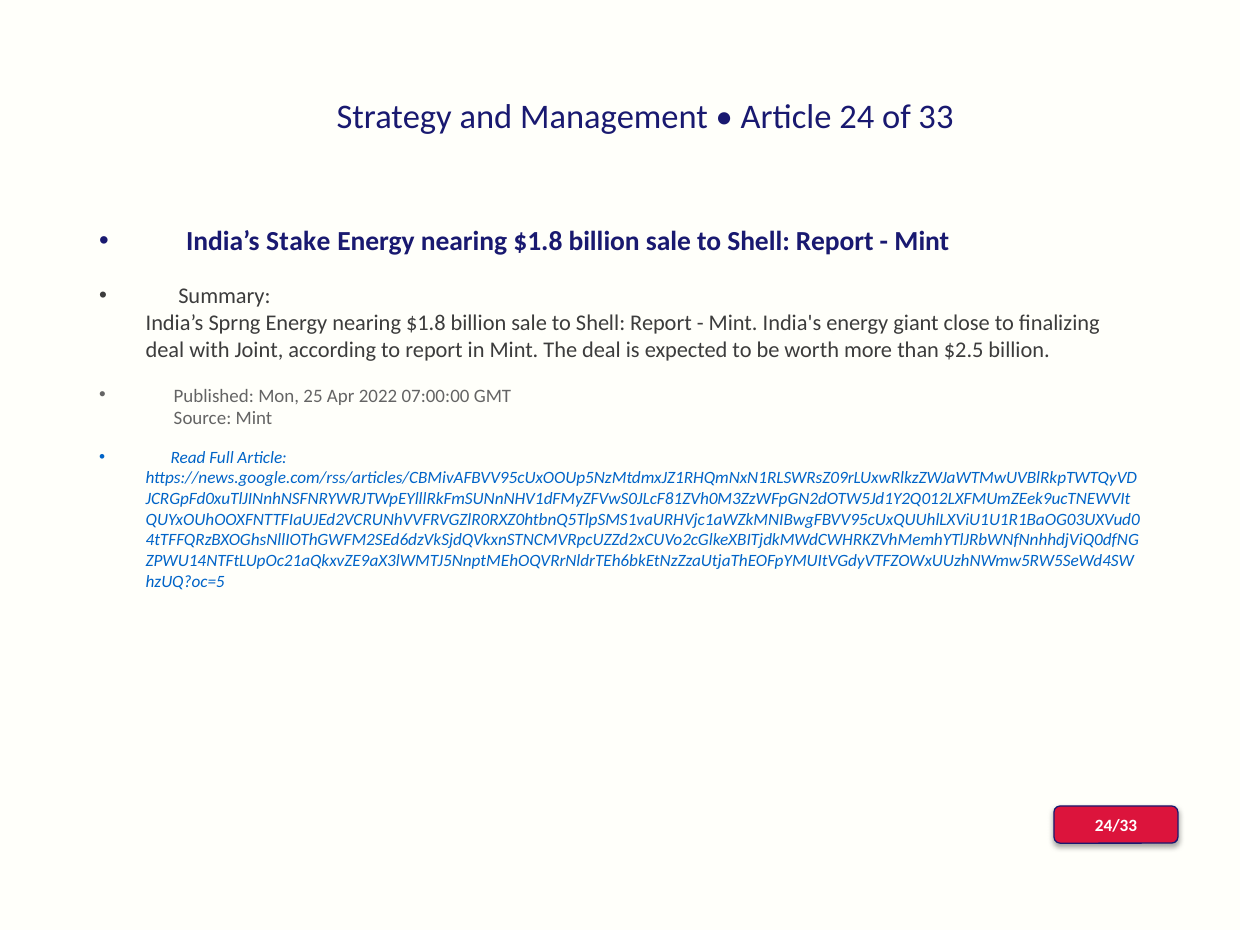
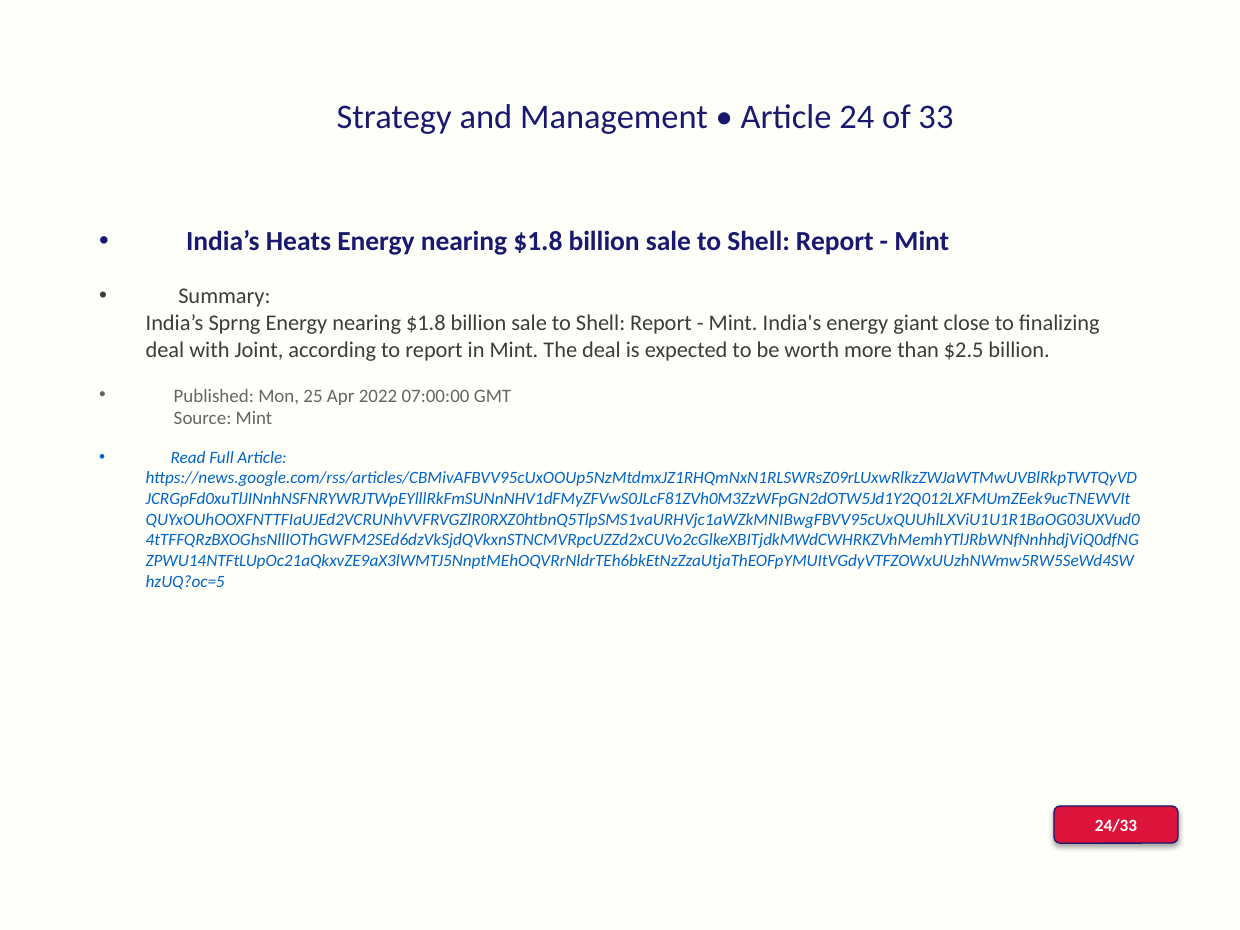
Stake: Stake -> Heats
